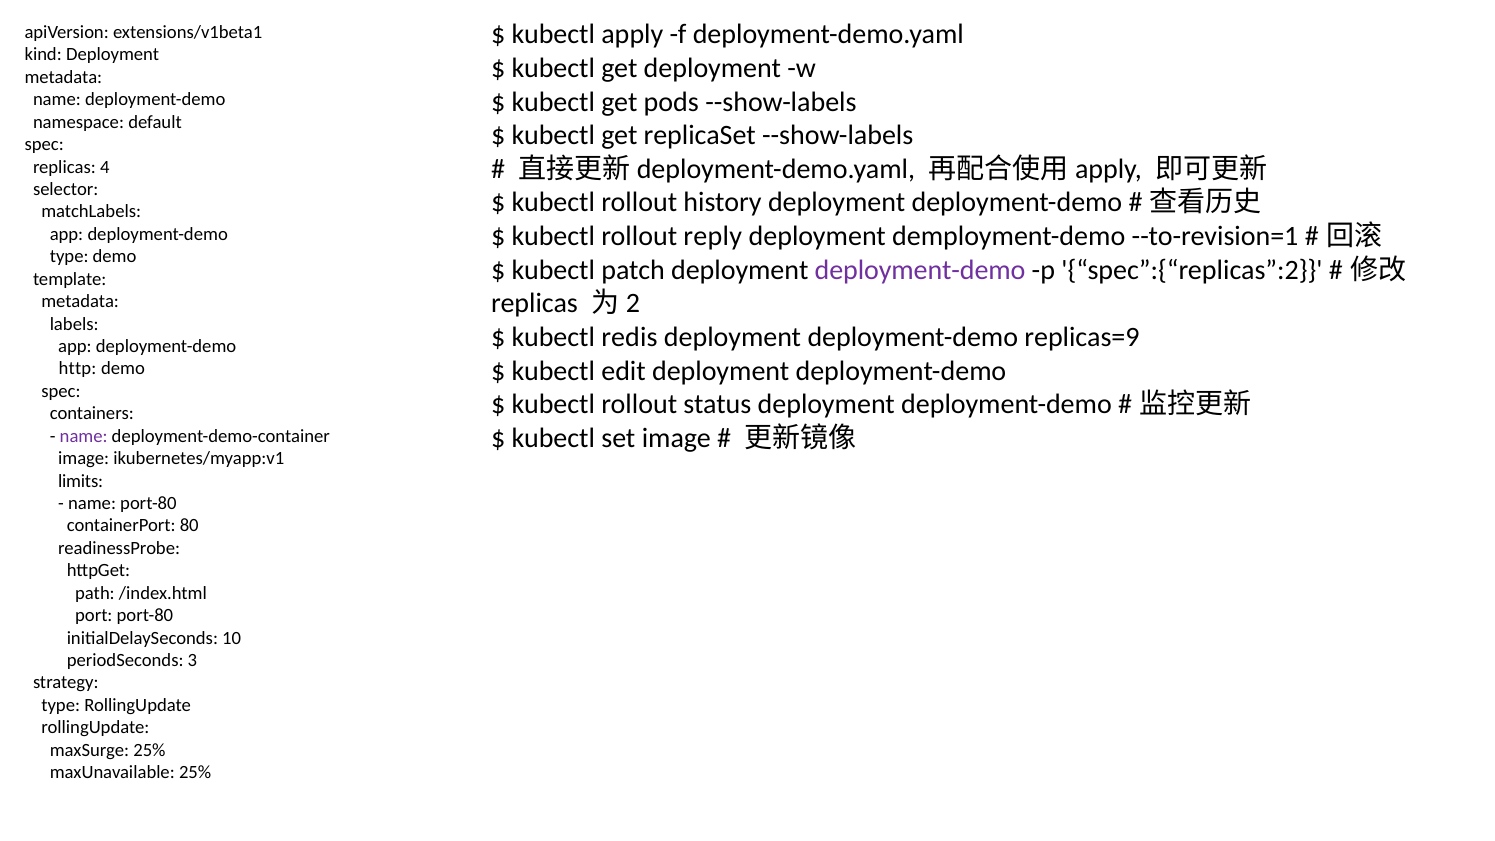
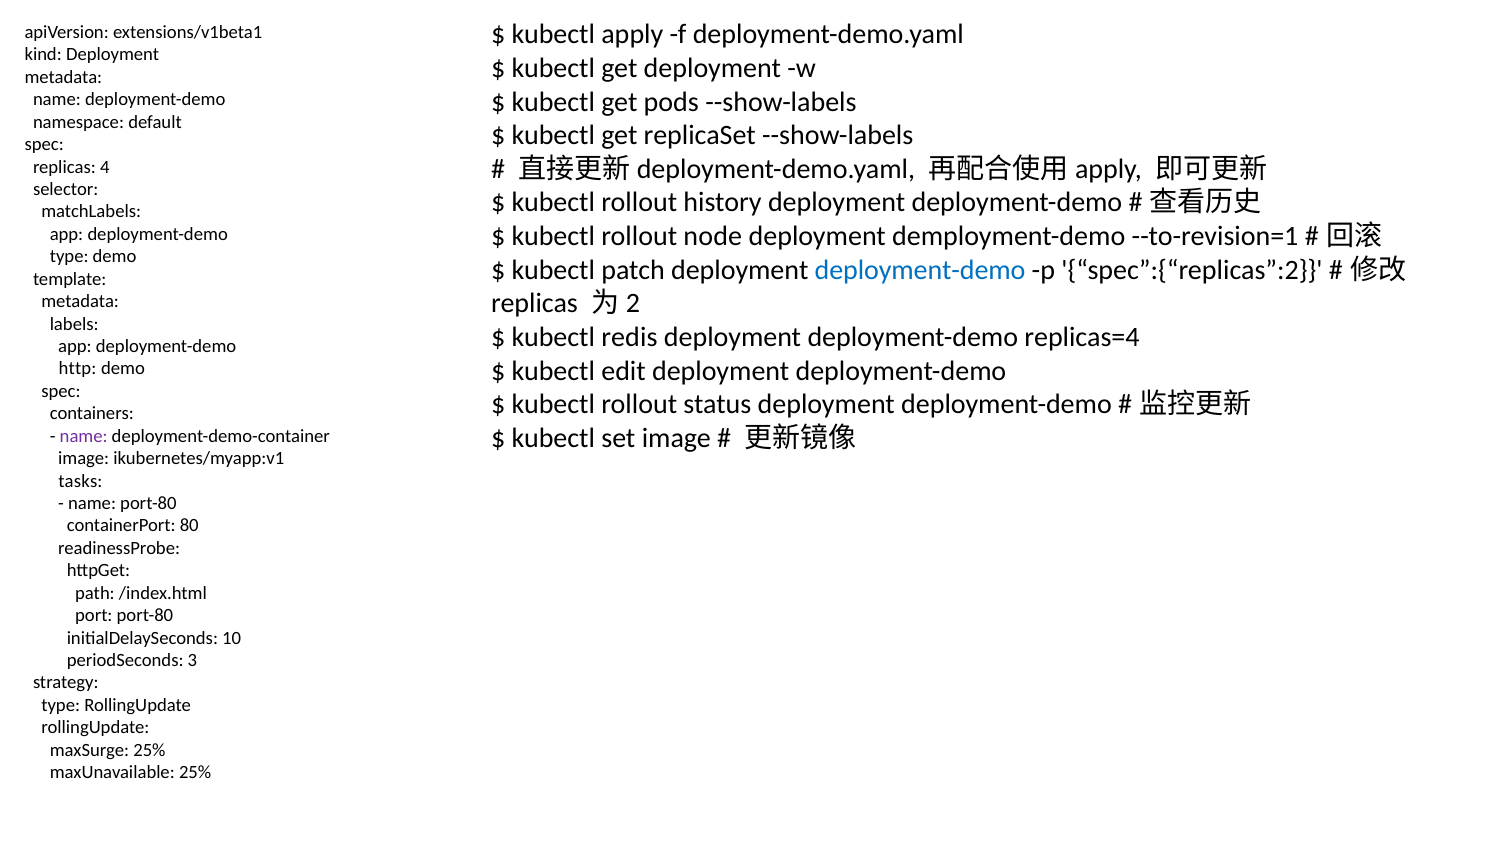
reply: reply -> node
deployment-demo at (920, 270) colour: purple -> blue
replicas=9: replicas=9 -> replicas=4
limits: limits -> tasks
